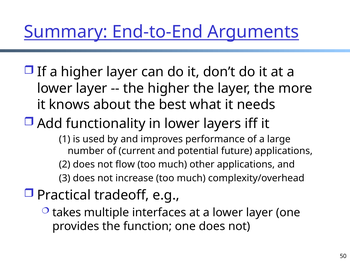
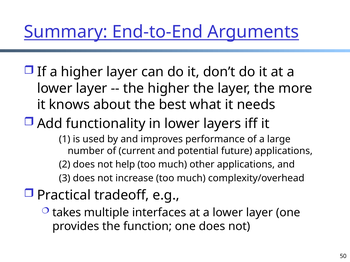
flow: flow -> help
